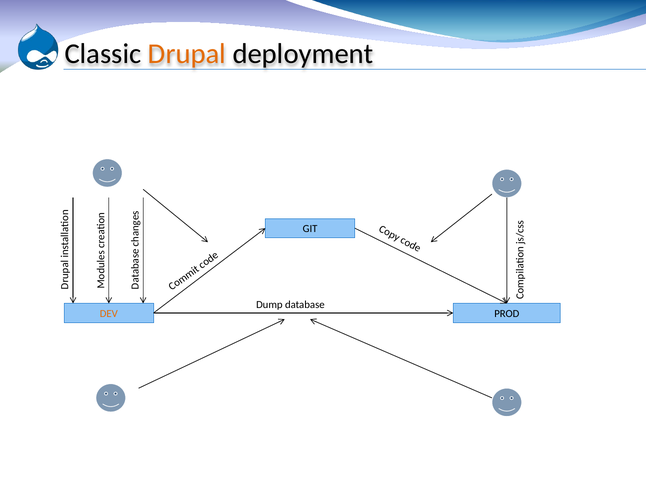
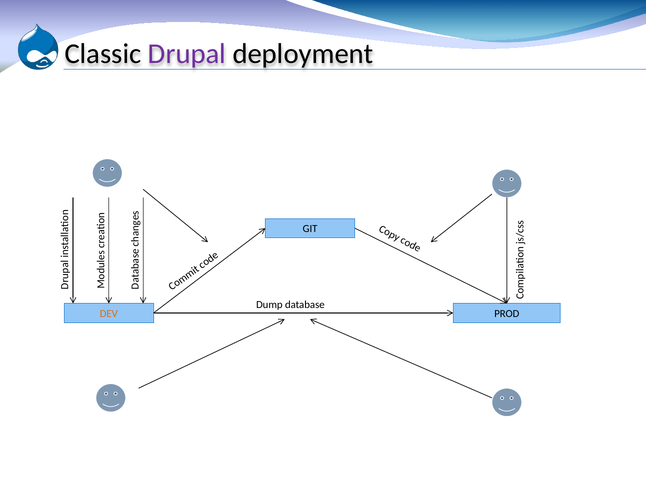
Drupal colour: orange -> purple
